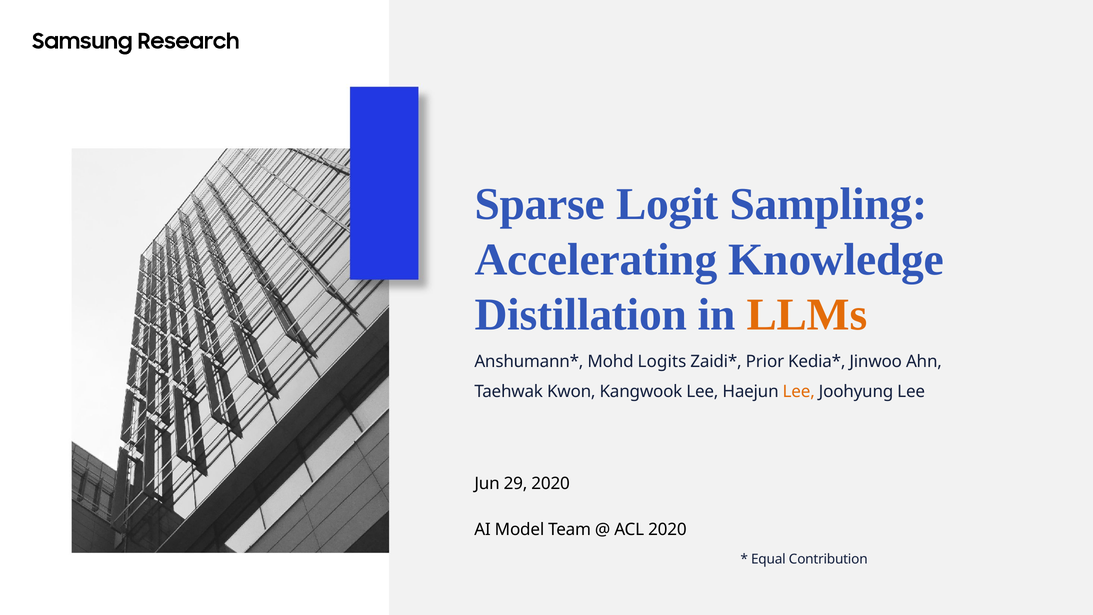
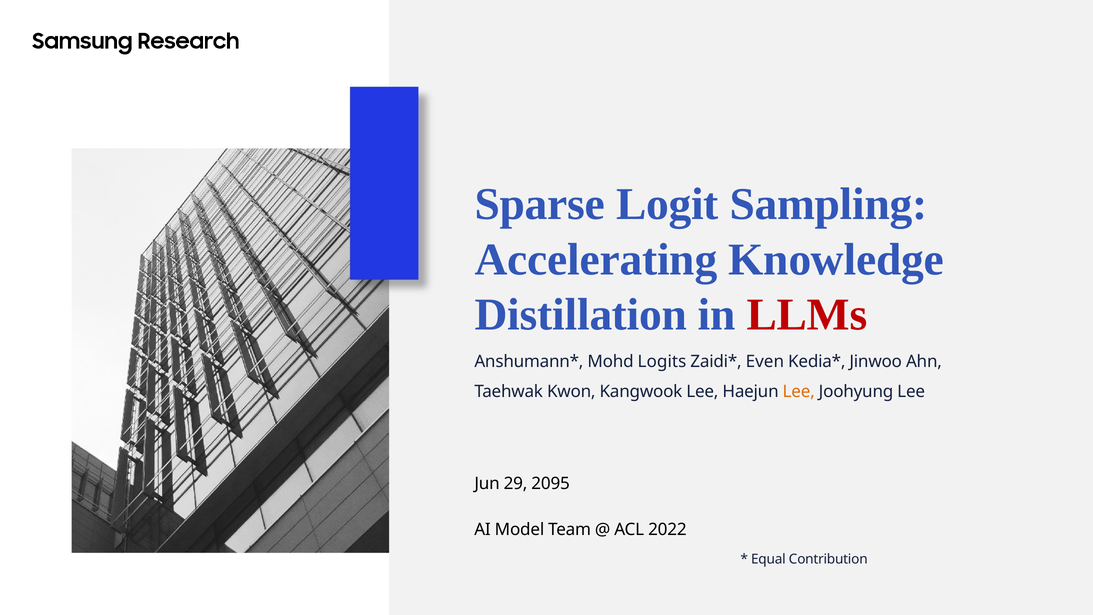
LLMs colour: orange -> red
Prior: Prior -> Even
29 2020: 2020 -> 2095
ACL 2020: 2020 -> 2022
